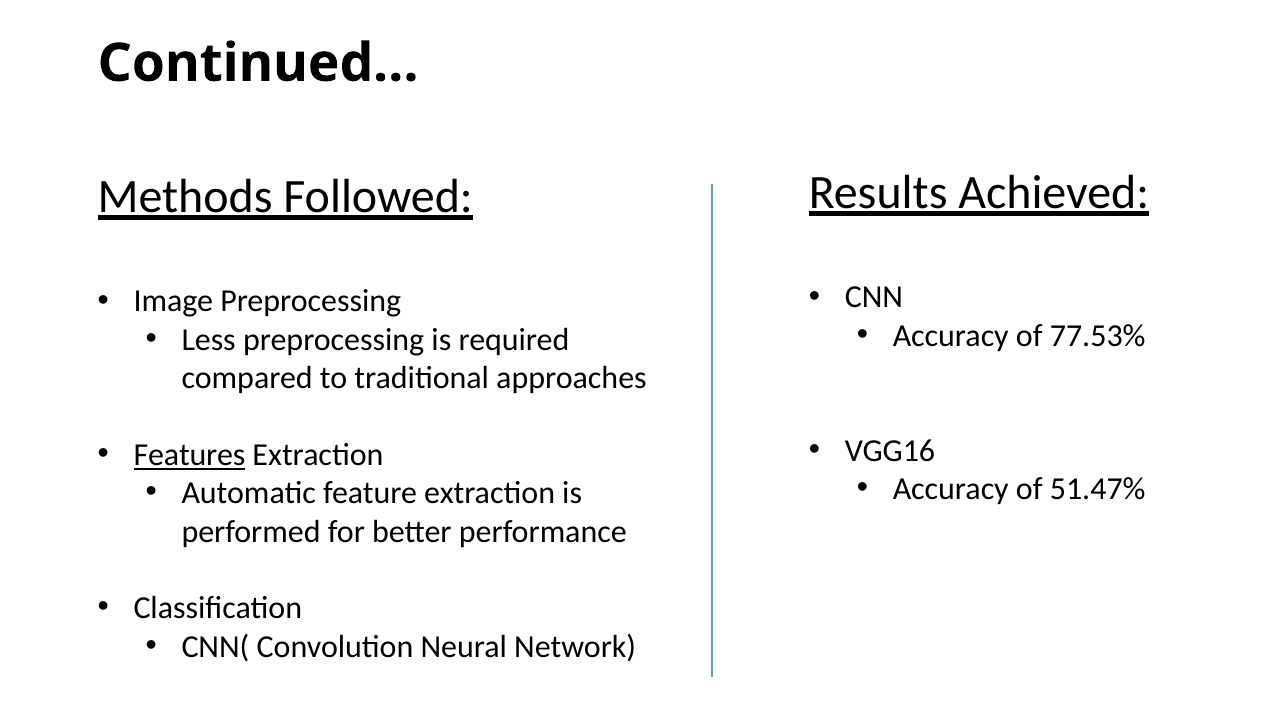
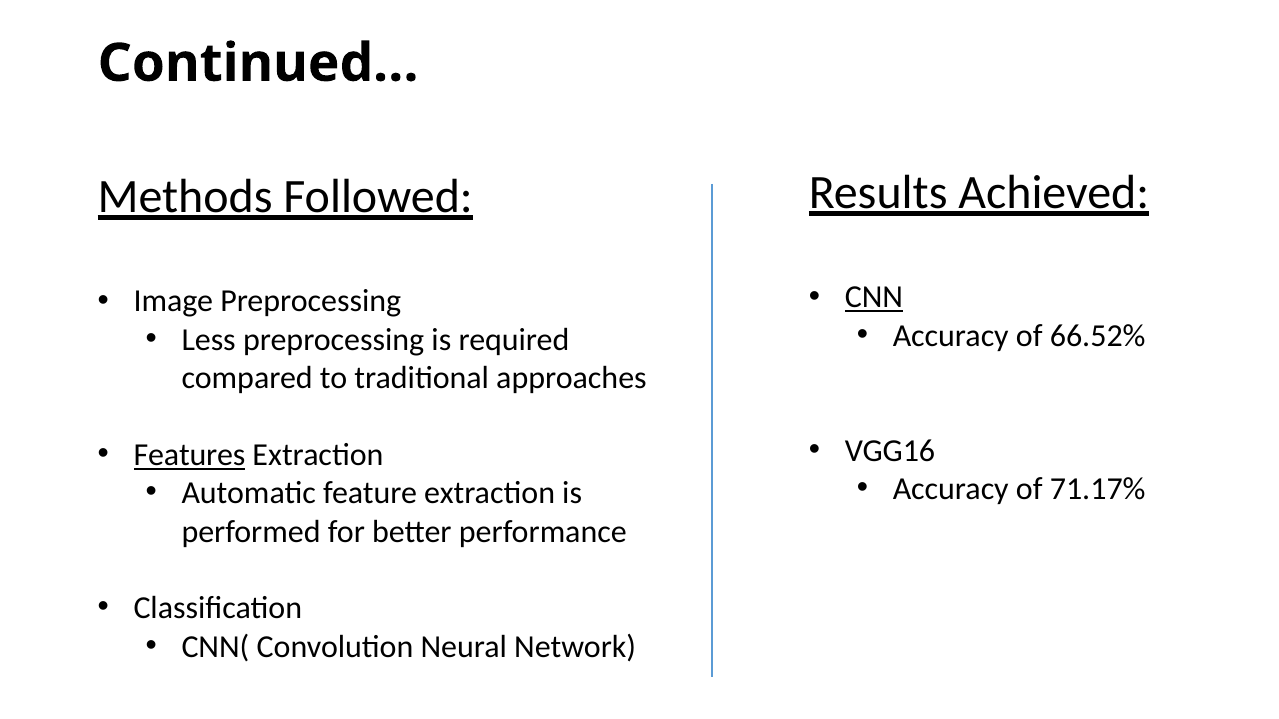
CNN underline: none -> present
77.53%: 77.53% -> 66.52%
51.47%: 51.47% -> 71.17%
